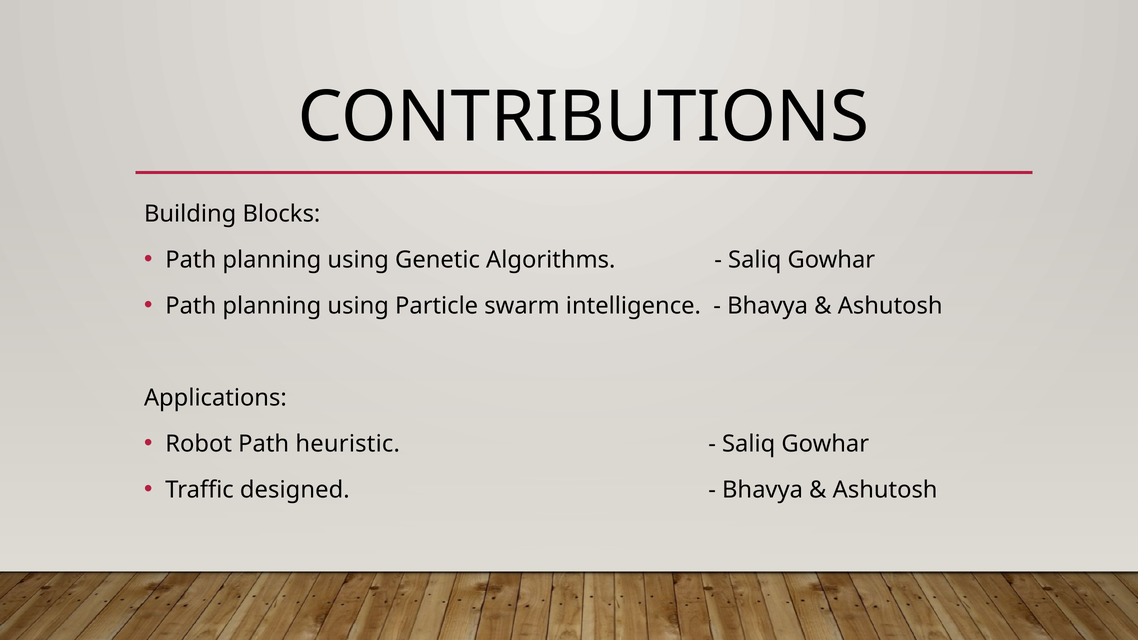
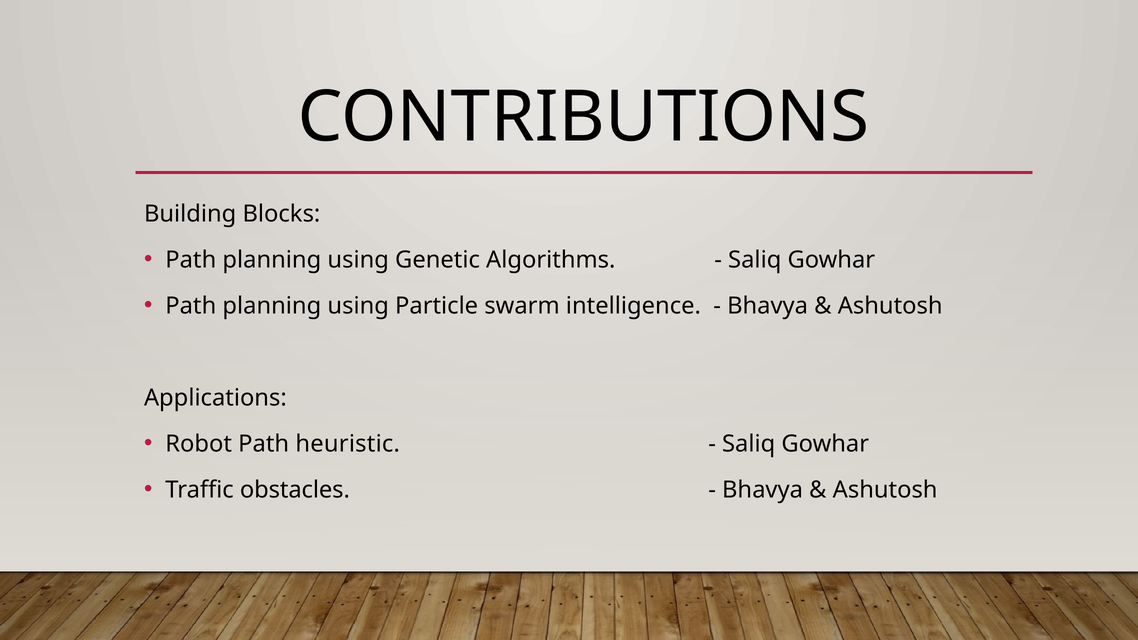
designed: designed -> obstacles
